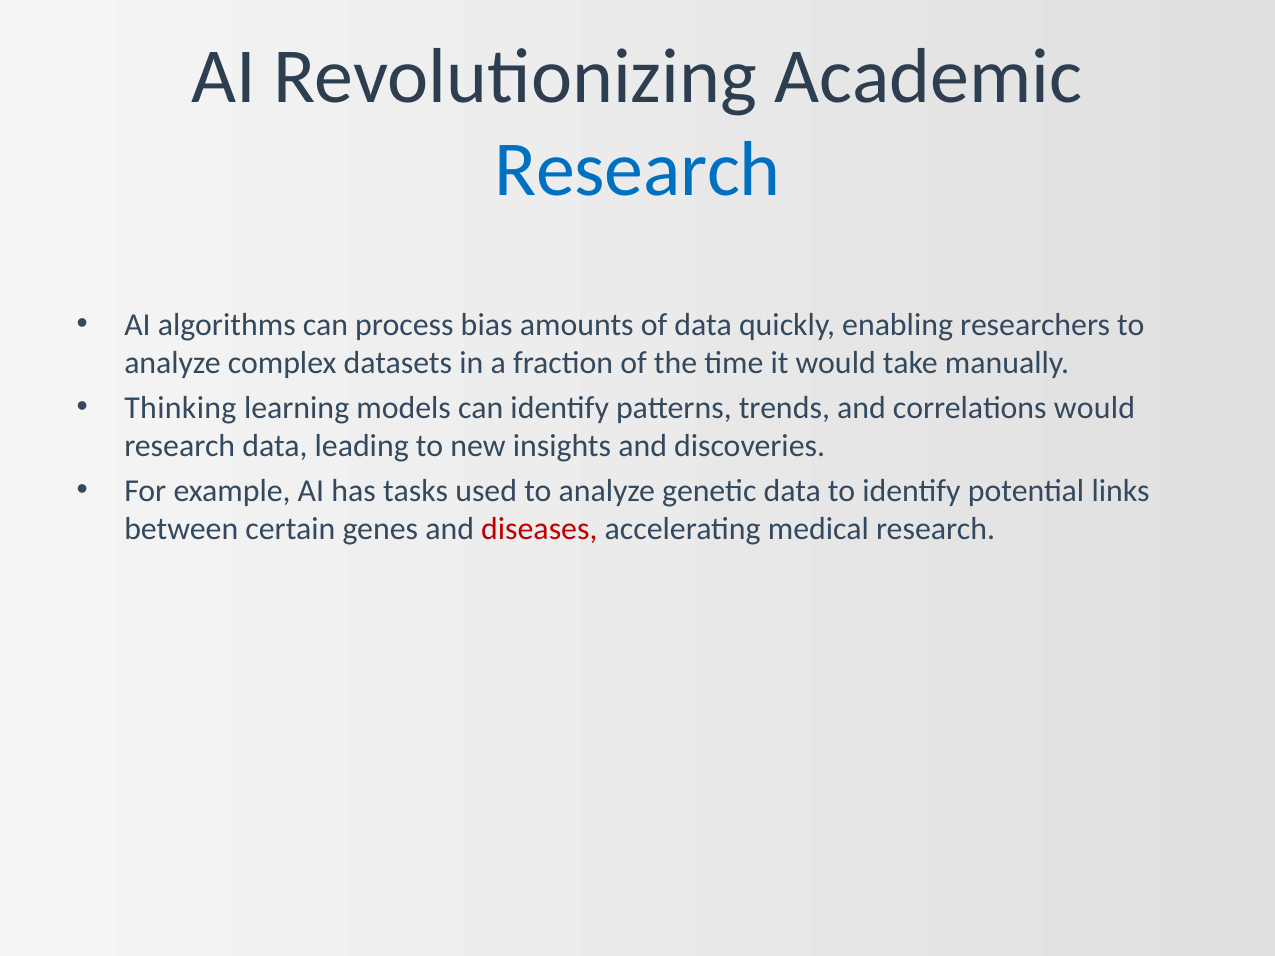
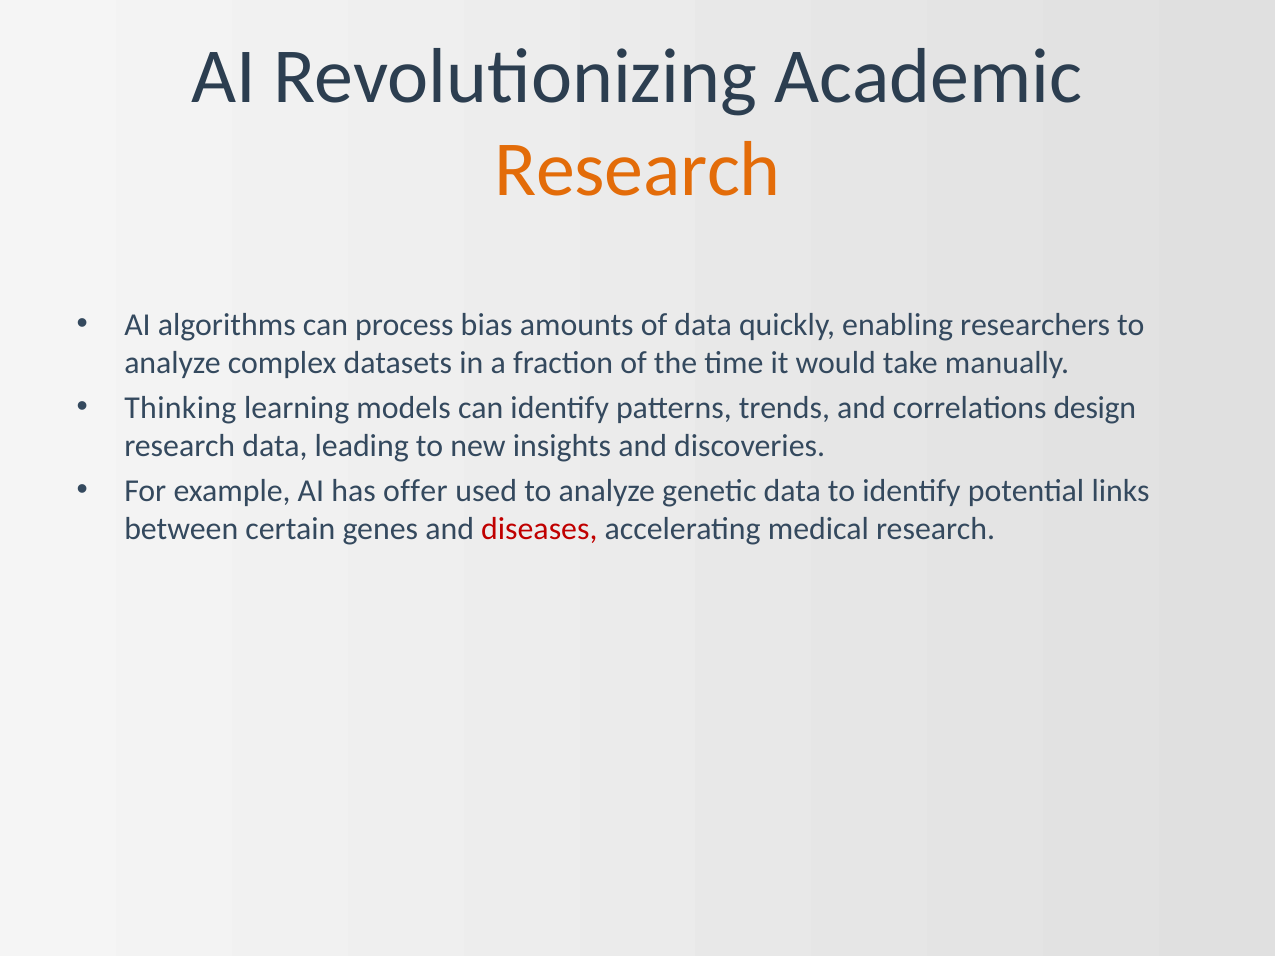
Research at (638, 170) colour: blue -> orange
correlations would: would -> design
tasks: tasks -> offer
